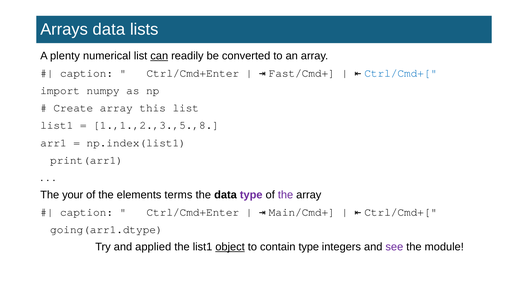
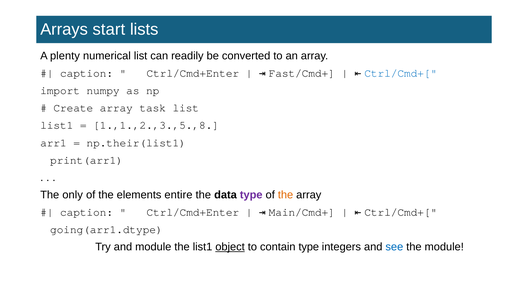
Arrays data: data -> start
can underline: present -> none
this: this -> task
np.index(list1: np.index(list1 -> np.their(list1
your: your -> only
terms: terms -> entire
the at (286, 195) colour: purple -> orange
and applied: applied -> module
see colour: purple -> blue
